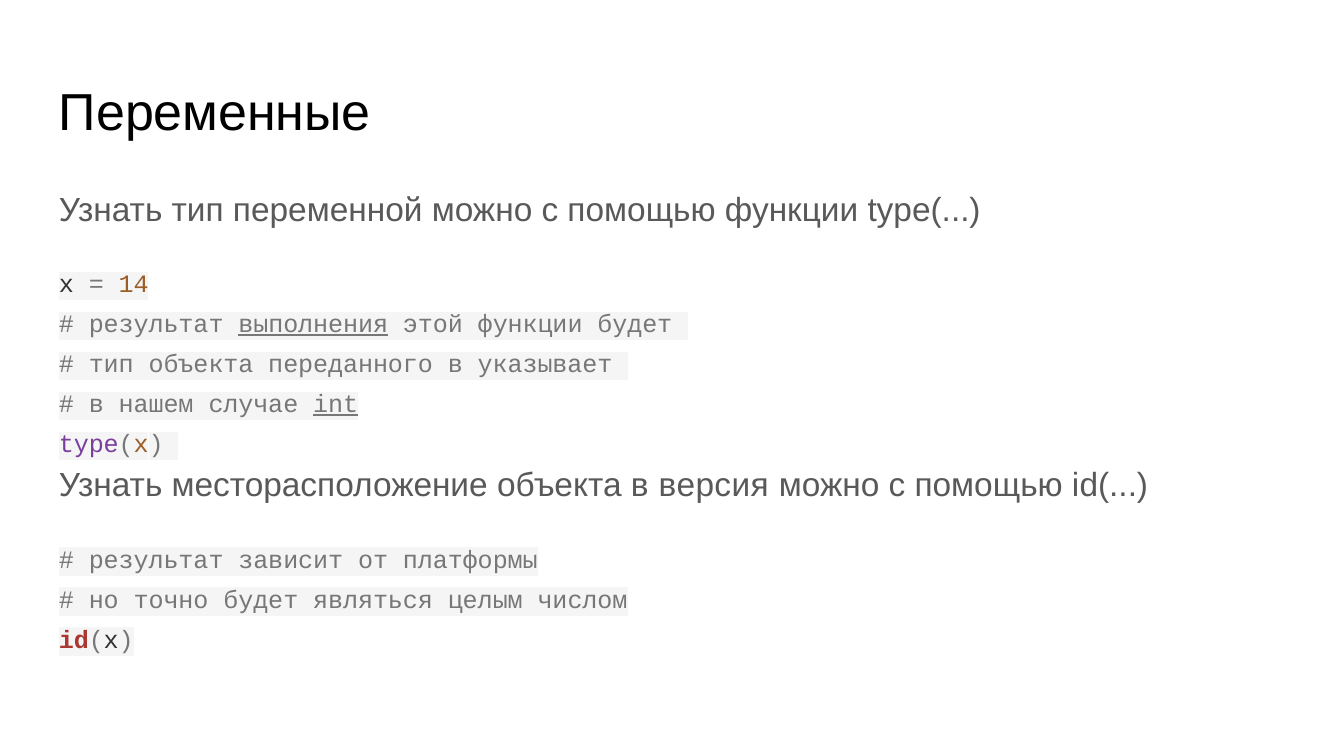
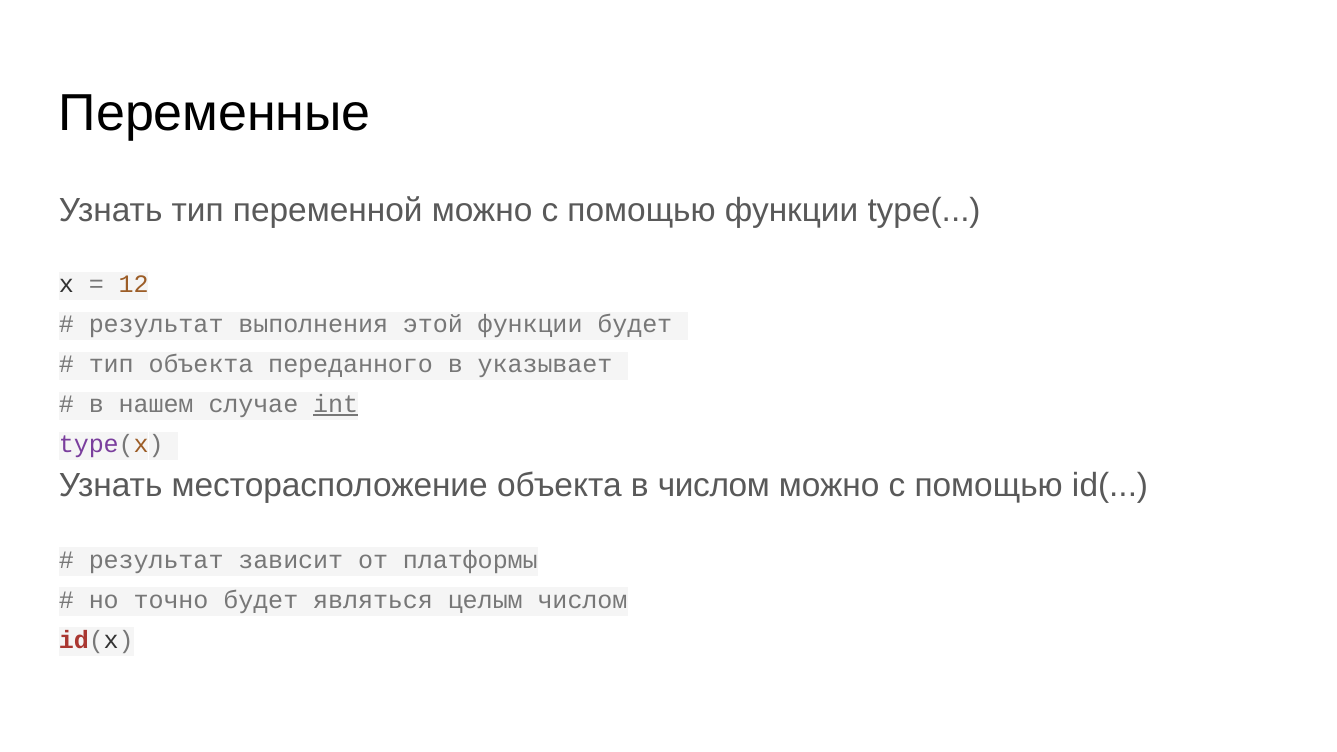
14: 14 -> 12
выполнения underline: present -> none
в версия: версия -> числом
